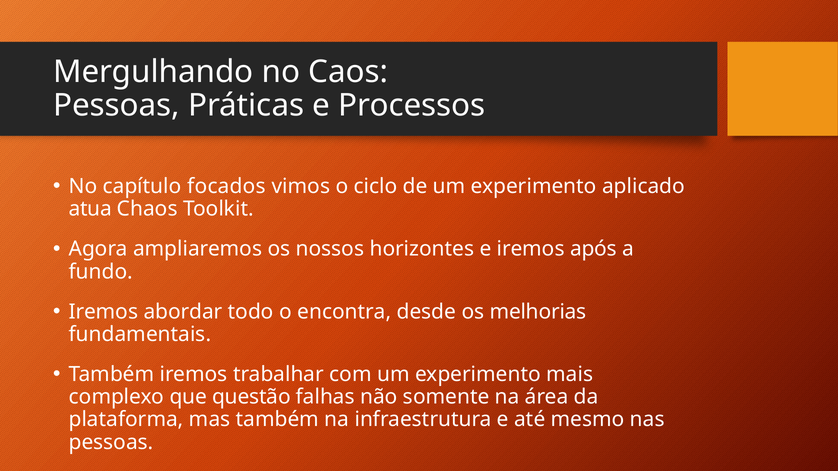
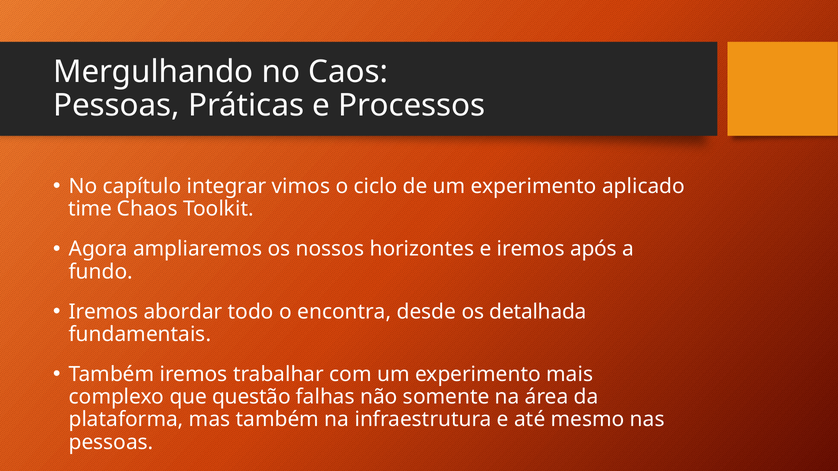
focados: focados -> integrar
atua: atua -> time
melhorias: melhorias -> detalhada
